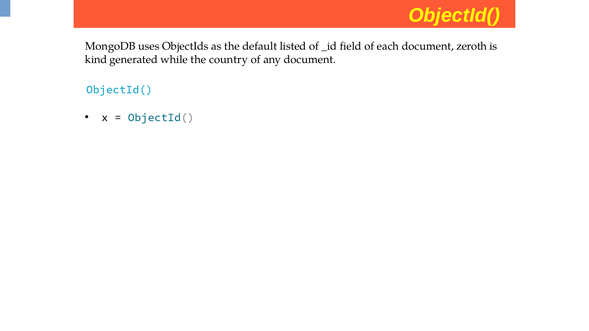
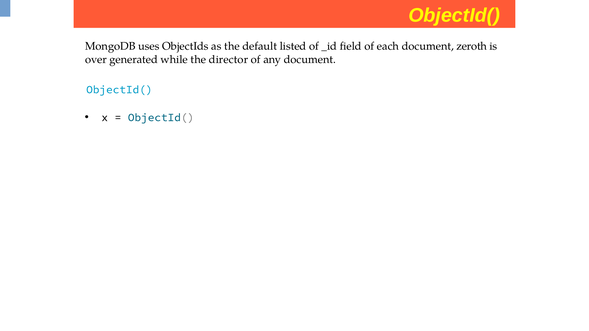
kind: kind -> over
country: country -> director
